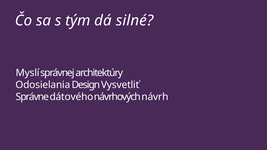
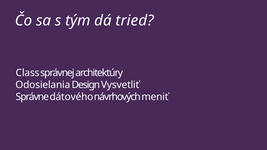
silné: silné -> tried
Myslí: Myslí -> Class
návrh: návrh -> meniť
